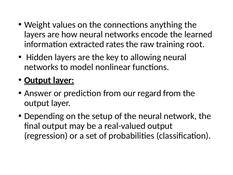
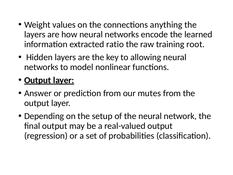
rates: rates -> ratio
regard: regard -> mutes
